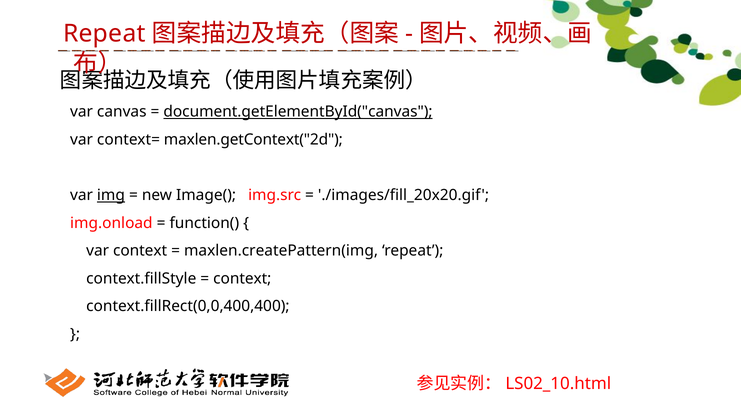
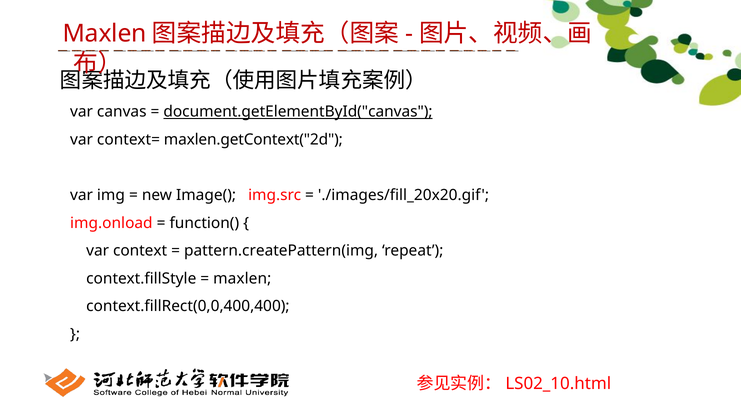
Repeat at (104, 34): Repeat -> Maxlen
img underline: present -> none
maxlen.createPattern(img: maxlen.createPattern(img -> pattern.createPattern(img
context at (242, 278): context -> maxlen
